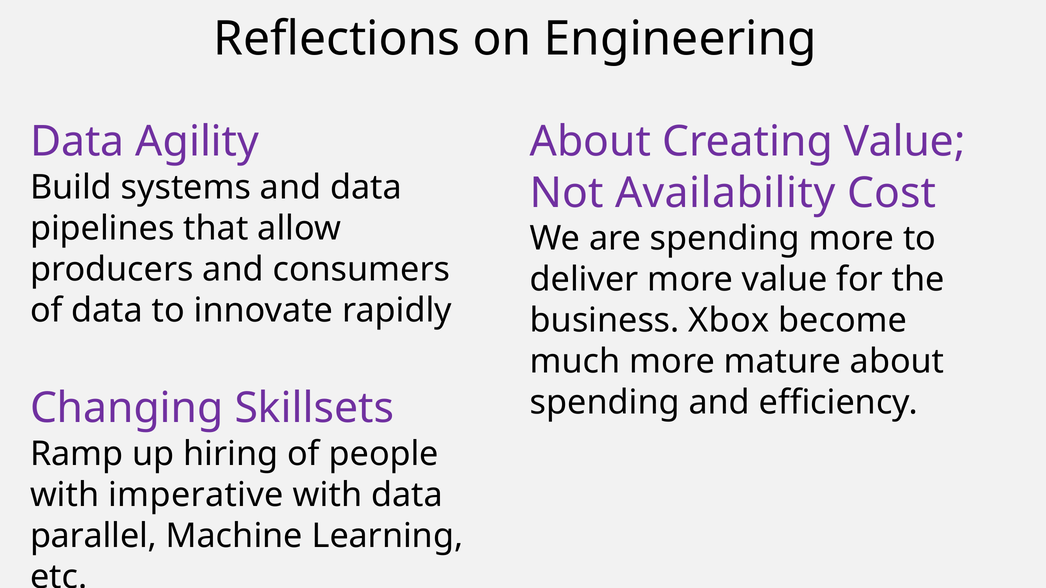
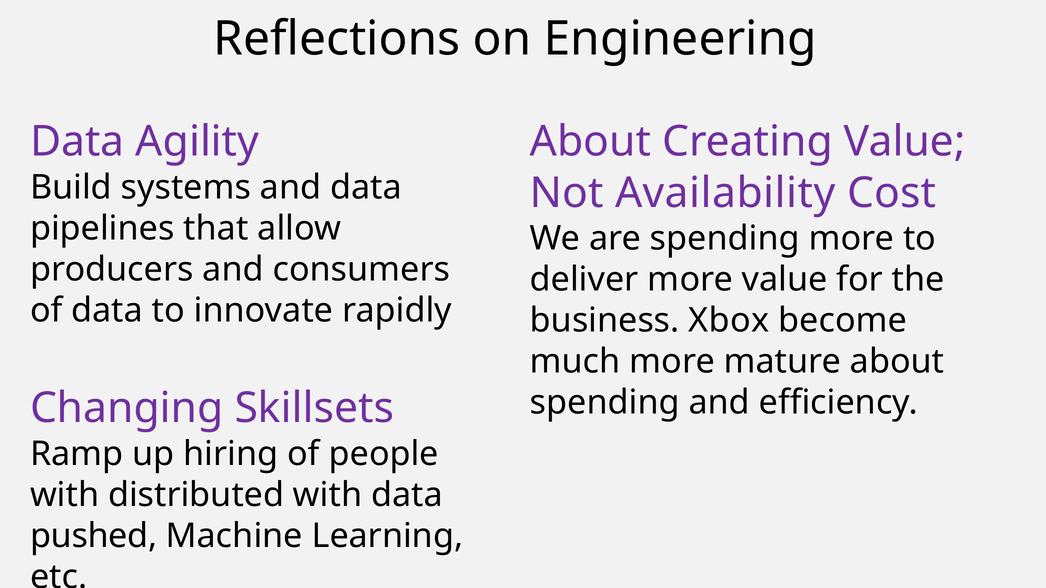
imperative: imperative -> distributed
parallel: parallel -> pushed
